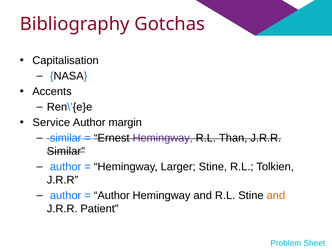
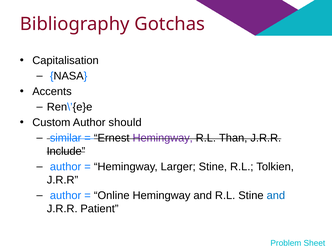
Service: Service -> Custom
margin: margin -> should
Similar at (66, 151): Similar -> Include
Author at (112, 196): Author -> Online
and at (276, 196) colour: orange -> blue
